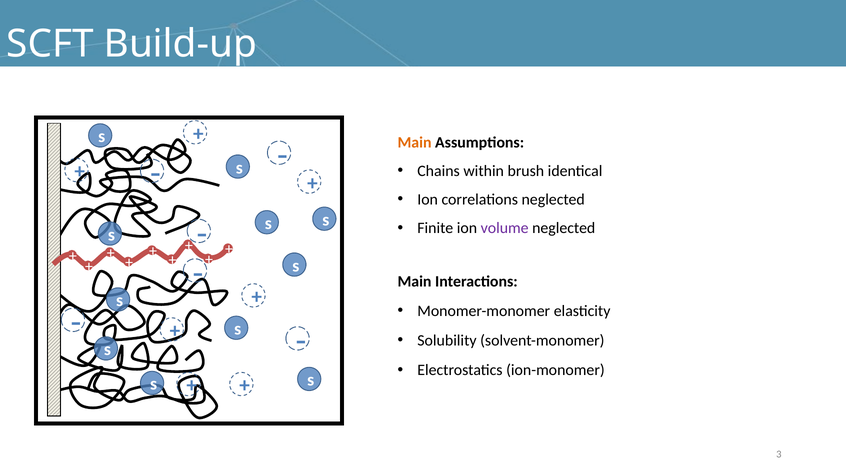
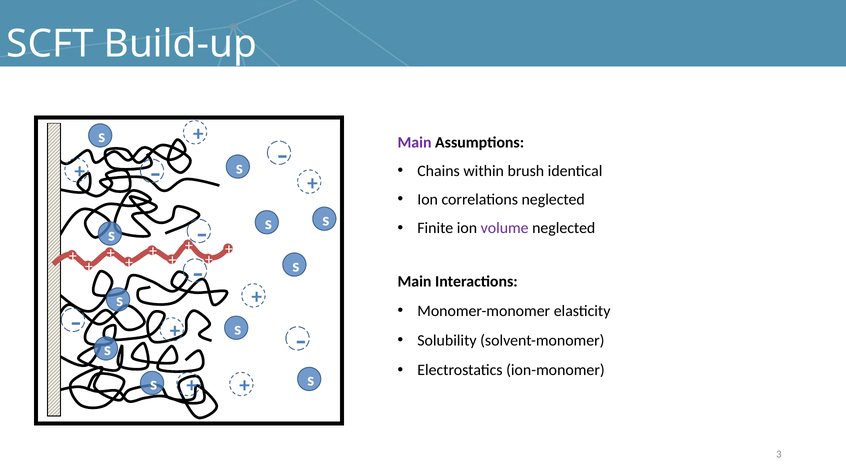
Main at (415, 142) colour: orange -> purple
